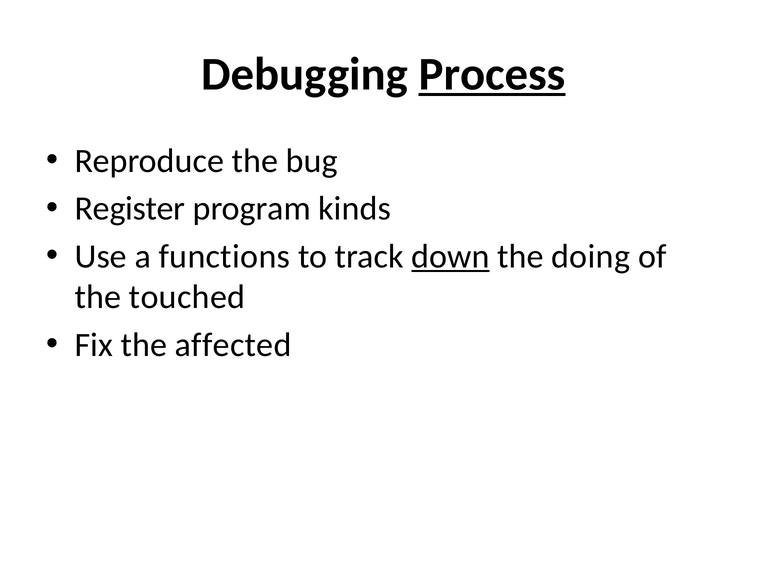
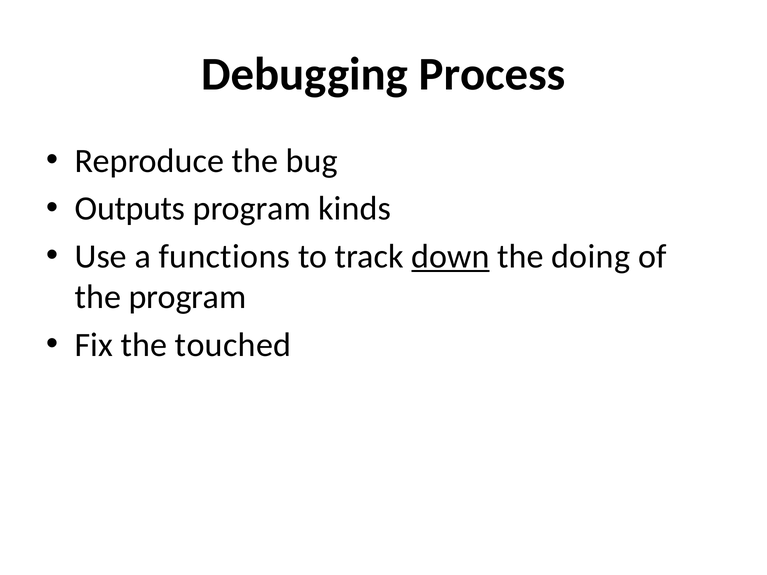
Process underline: present -> none
Register: Register -> Outputs
the touched: touched -> program
affected: affected -> touched
